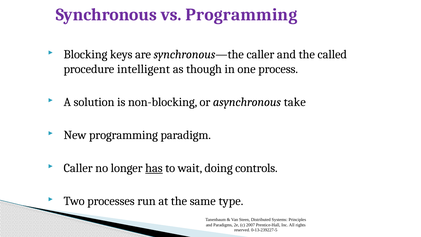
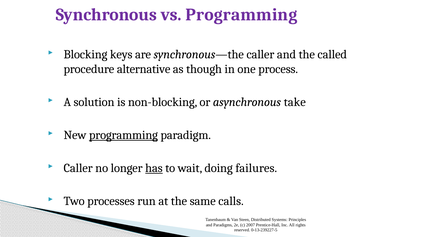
intelligent: intelligent -> alternative
programming at (123, 135) underline: none -> present
controls: controls -> failures
type: type -> calls
